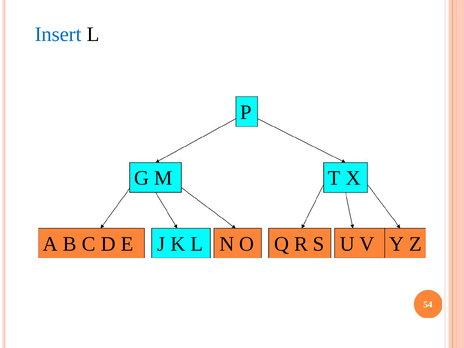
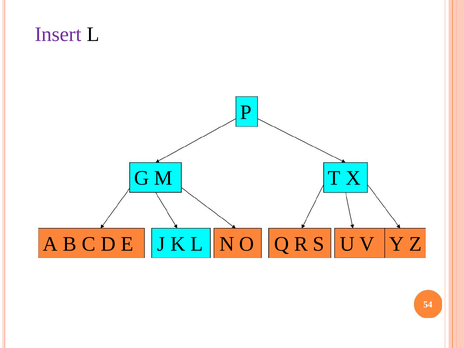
Insert colour: blue -> purple
